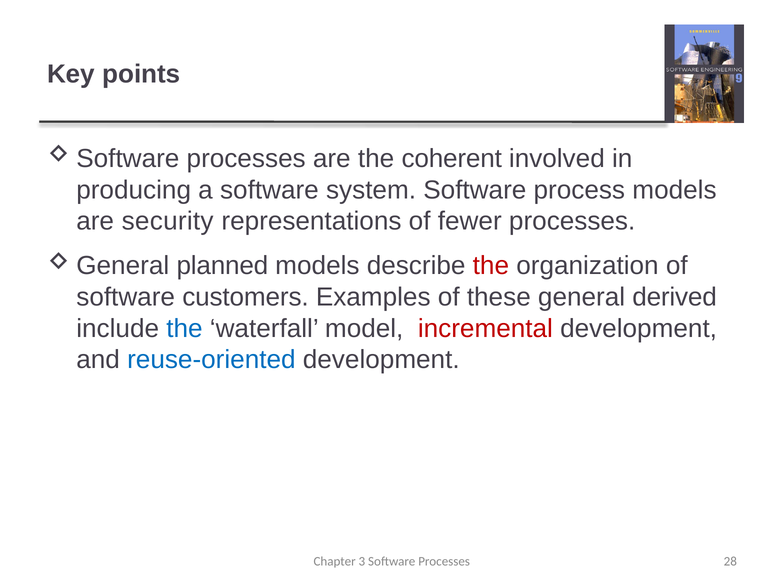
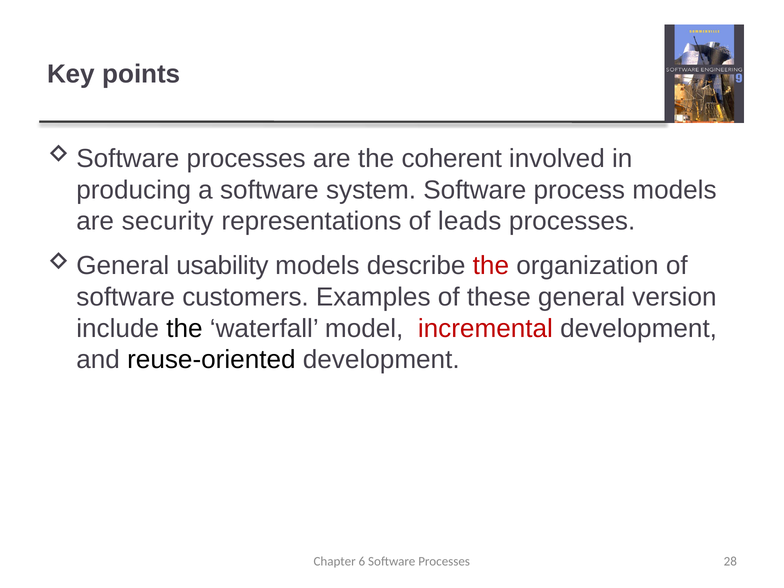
fewer: fewer -> leads
planned: planned -> usability
derived: derived -> version
the at (184, 328) colour: blue -> black
reuse-oriented colour: blue -> black
3: 3 -> 6
